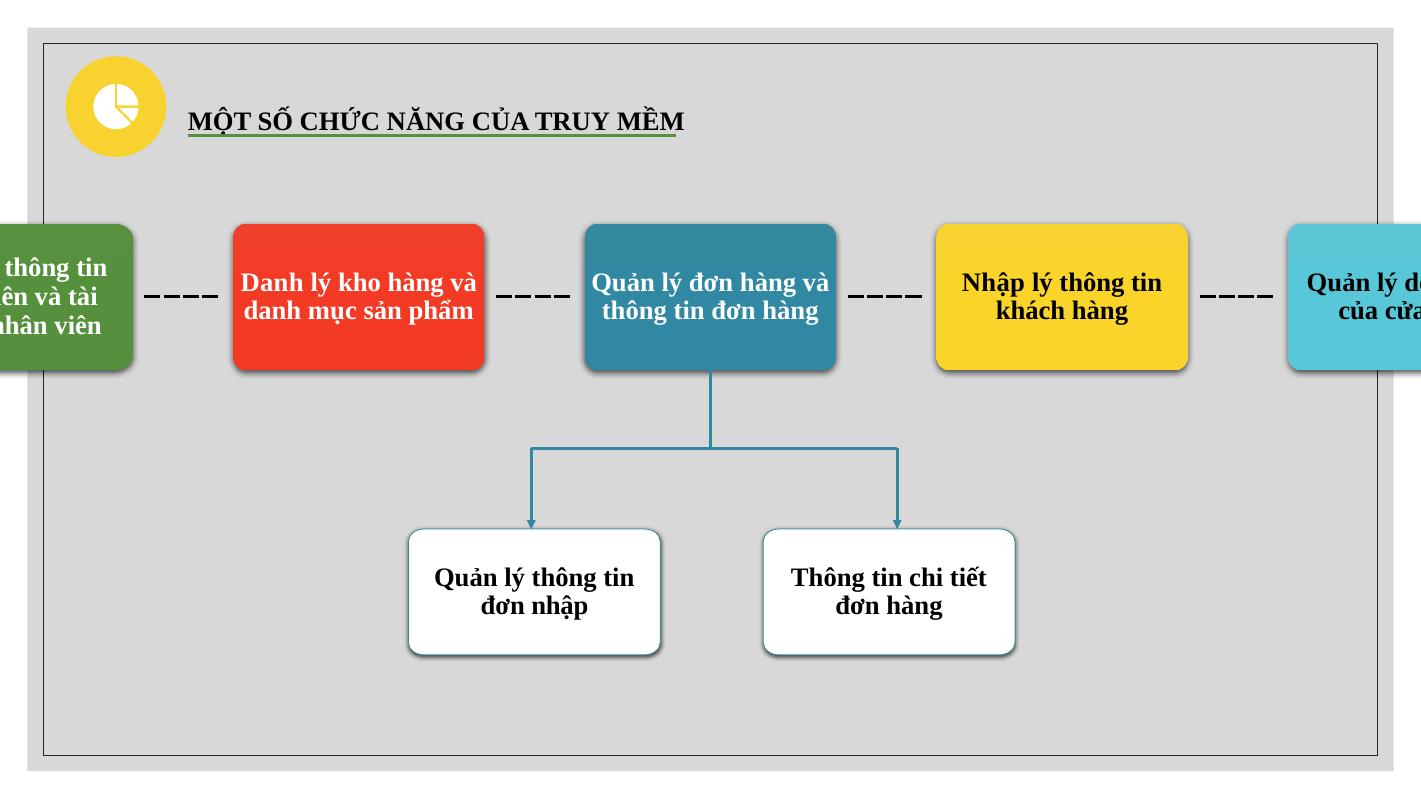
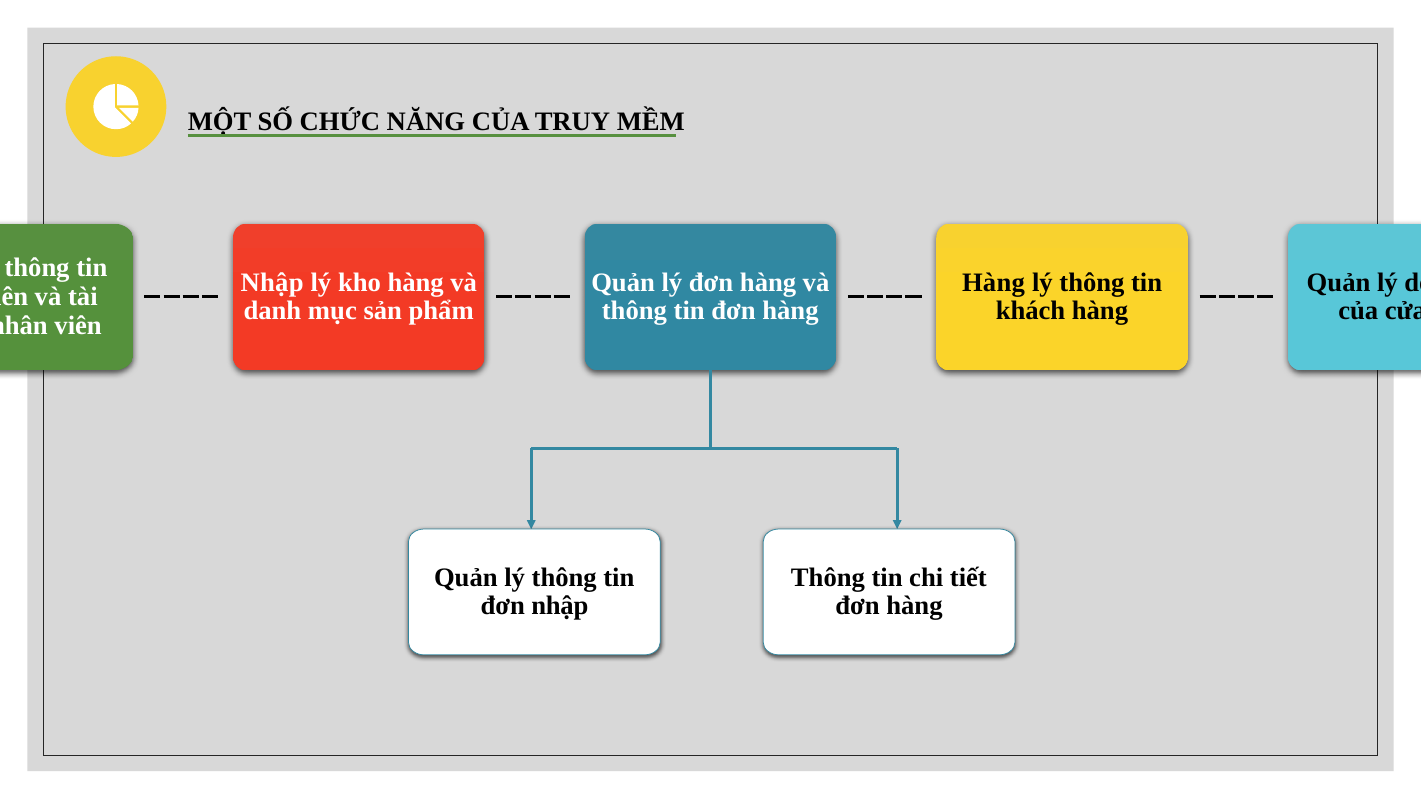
Danh at (272, 282): Danh -> Nhập
Nhập at (993, 282): Nhập -> Hàng
